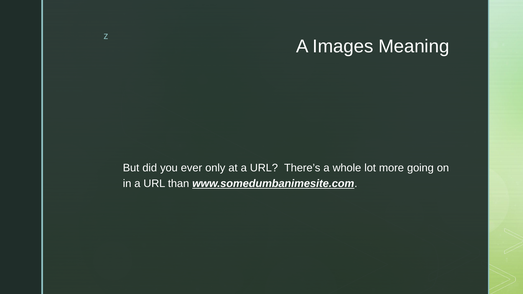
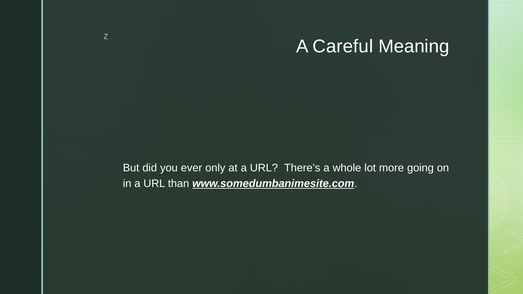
Images: Images -> Careful
